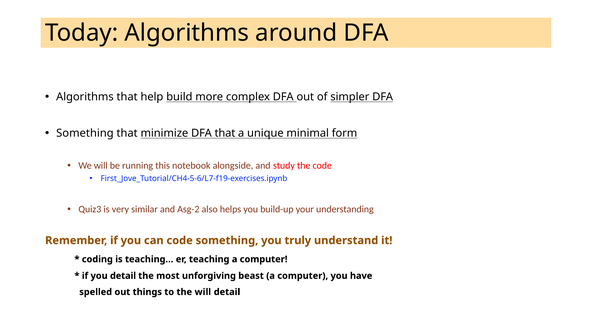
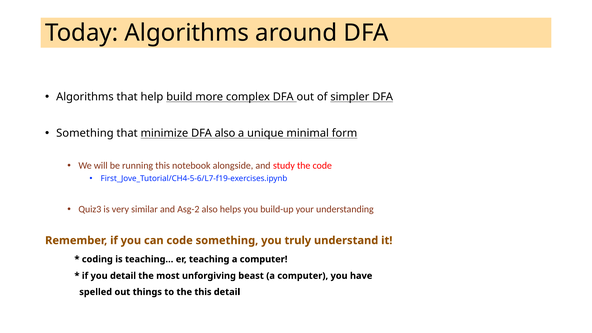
DFA that: that -> also
the will: will -> this
